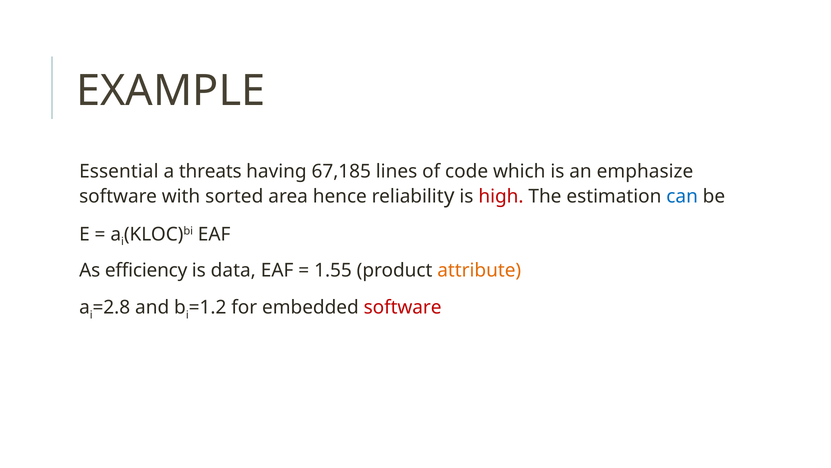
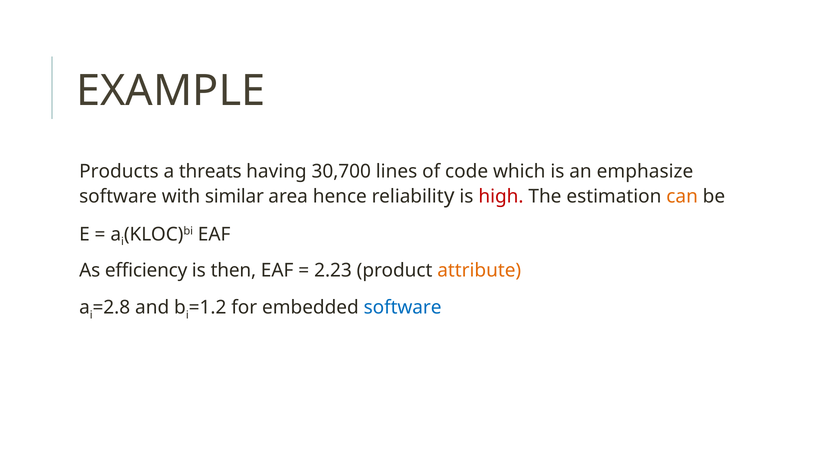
Essential: Essential -> Products
67,185: 67,185 -> 30,700
sorted: sorted -> similar
can colour: blue -> orange
data: data -> then
1.55: 1.55 -> 2.23
software at (403, 307) colour: red -> blue
